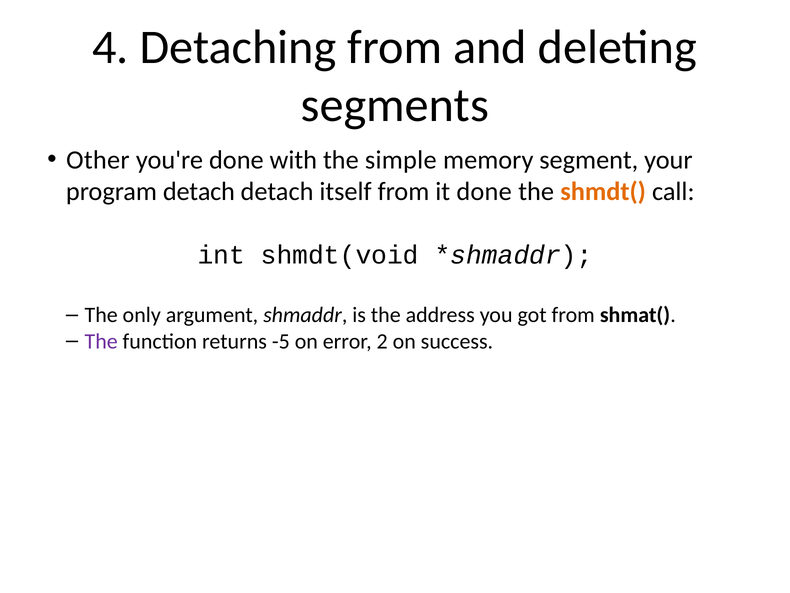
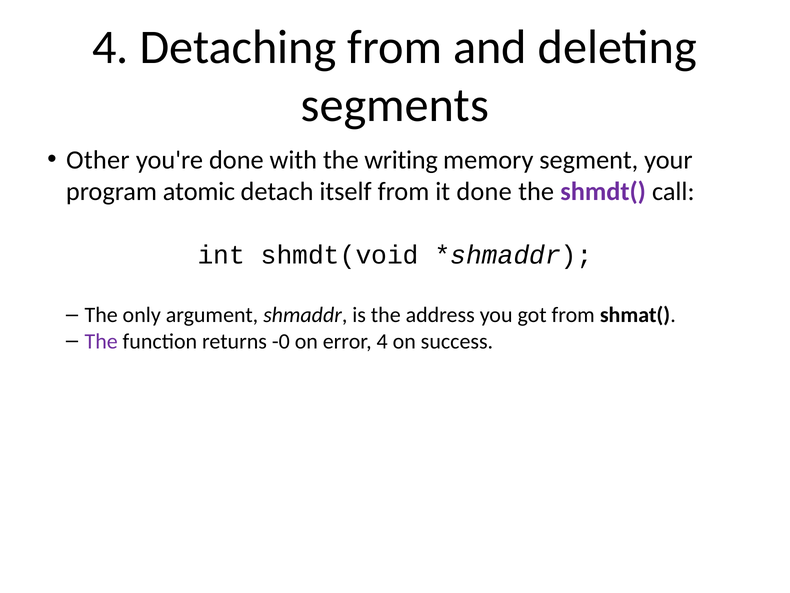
simple: simple -> writing
program detach: detach -> atomic
shmdt( colour: orange -> purple
-5: -5 -> -0
error 2: 2 -> 4
